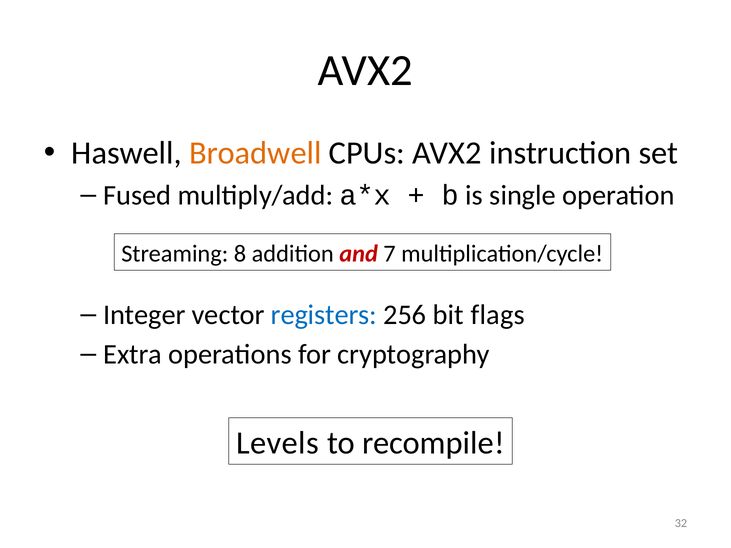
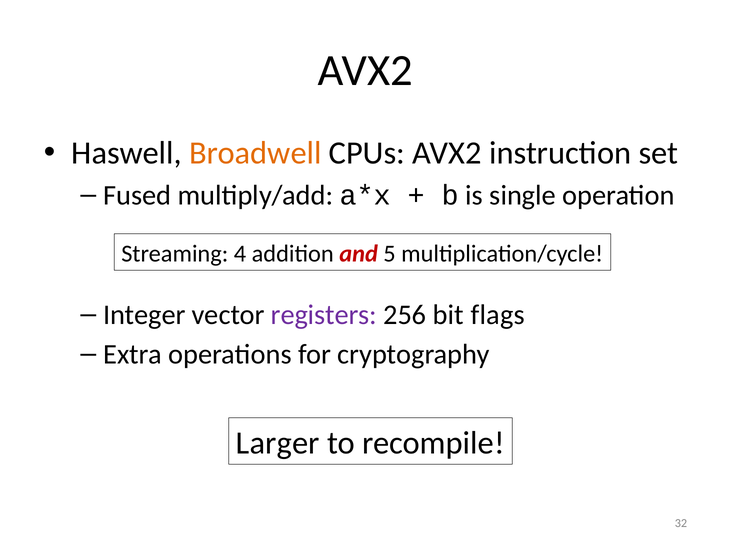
8: 8 -> 4
7: 7 -> 5
registers colour: blue -> purple
Levels: Levels -> Larger
